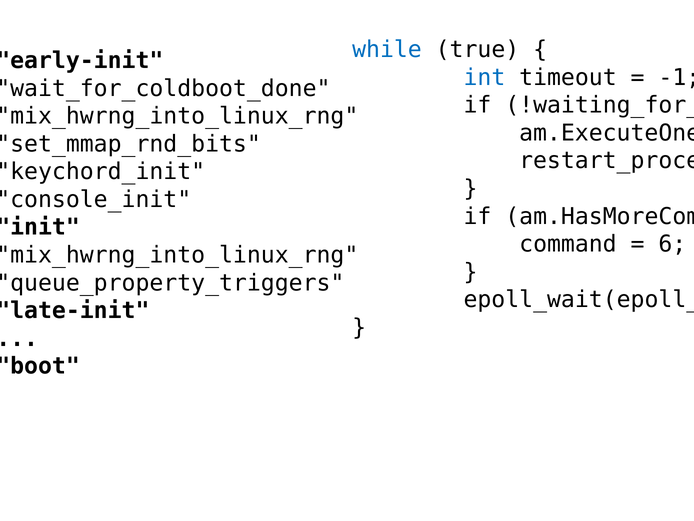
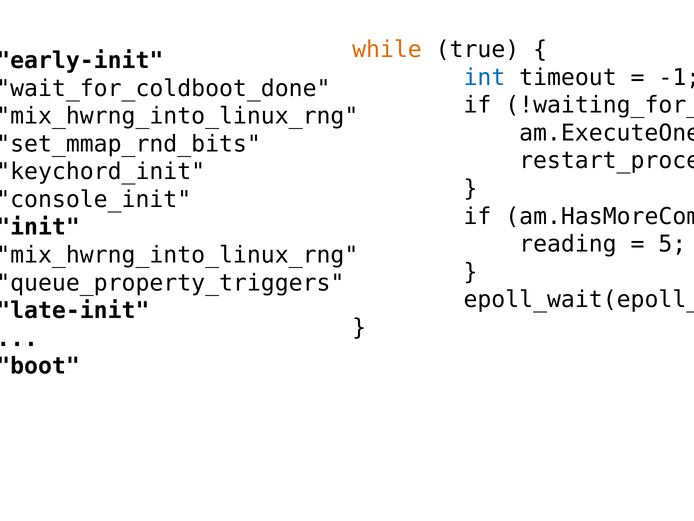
while colour: blue -> orange
command: command -> reading
6: 6 -> 5
